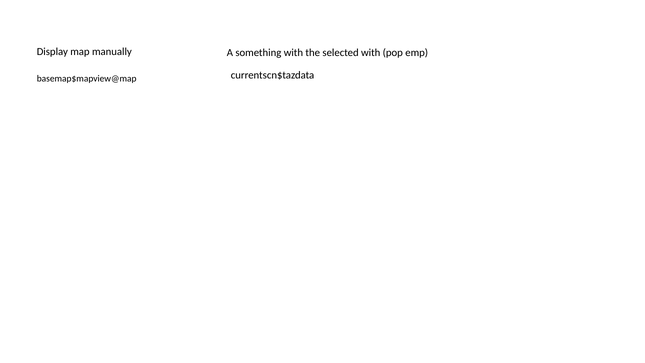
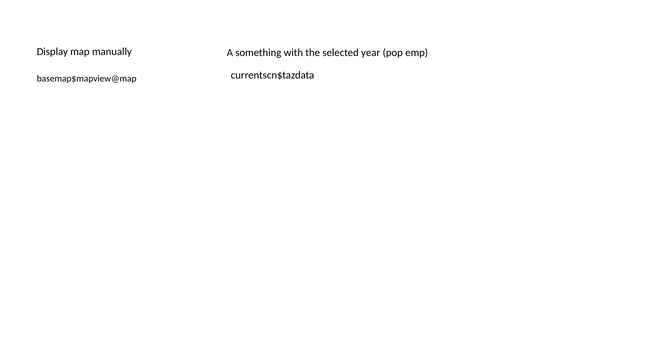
selected with: with -> year
